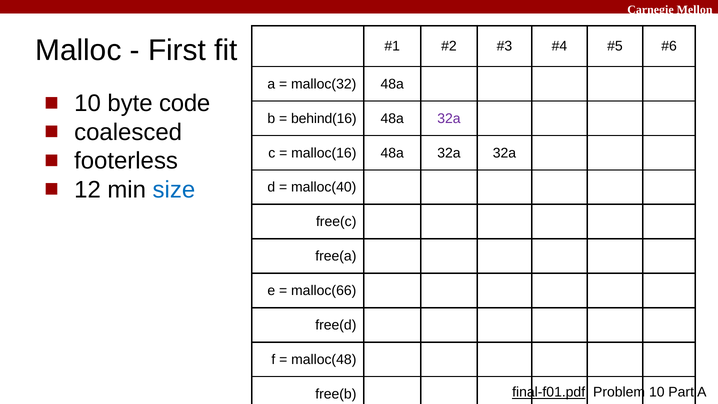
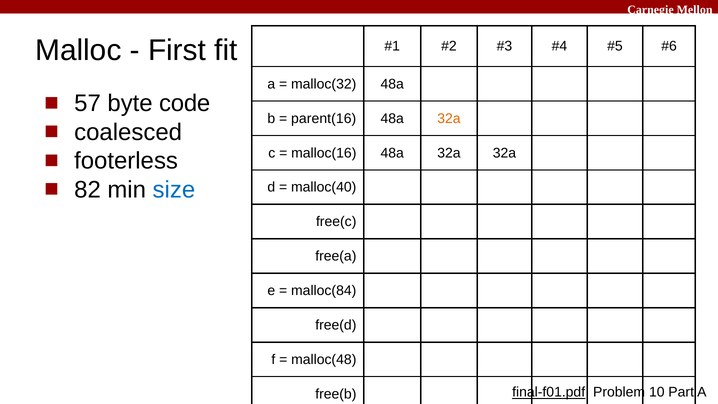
10 at (88, 103): 10 -> 57
behind(16: behind(16 -> parent(16
32a at (449, 118) colour: purple -> orange
12: 12 -> 82
malloc(66: malloc(66 -> malloc(84
